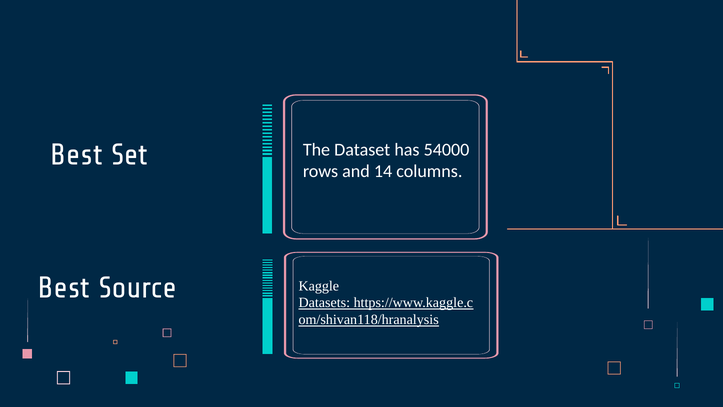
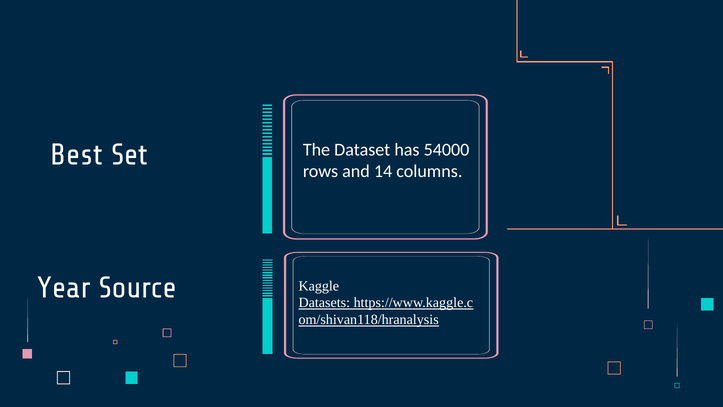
Best at (64, 287): Best -> Year
